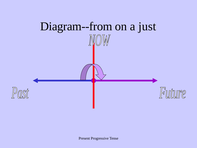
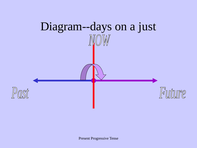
Diagram--from: Diagram--from -> Diagram--days
